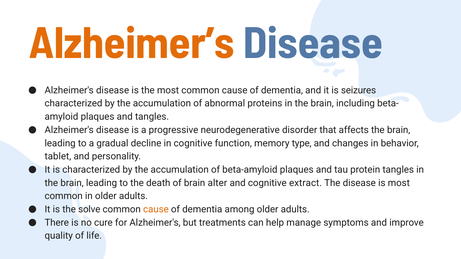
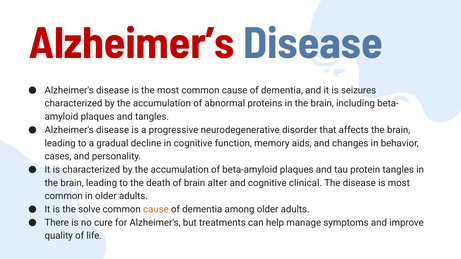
Alzheimer’s colour: orange -> red
type: type -> aids
tablet: tablet -> cases
extract: extract -> clinical
